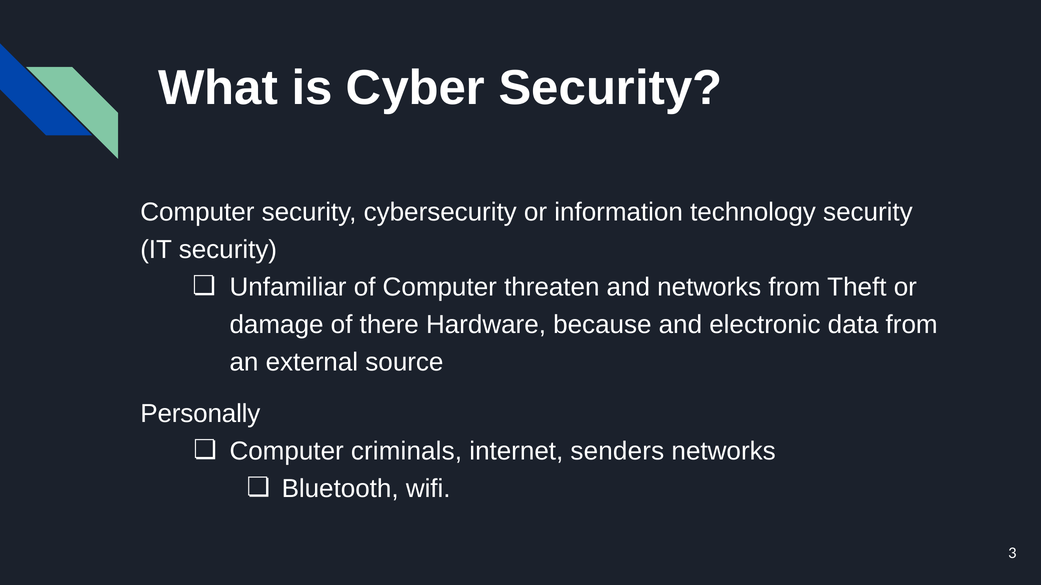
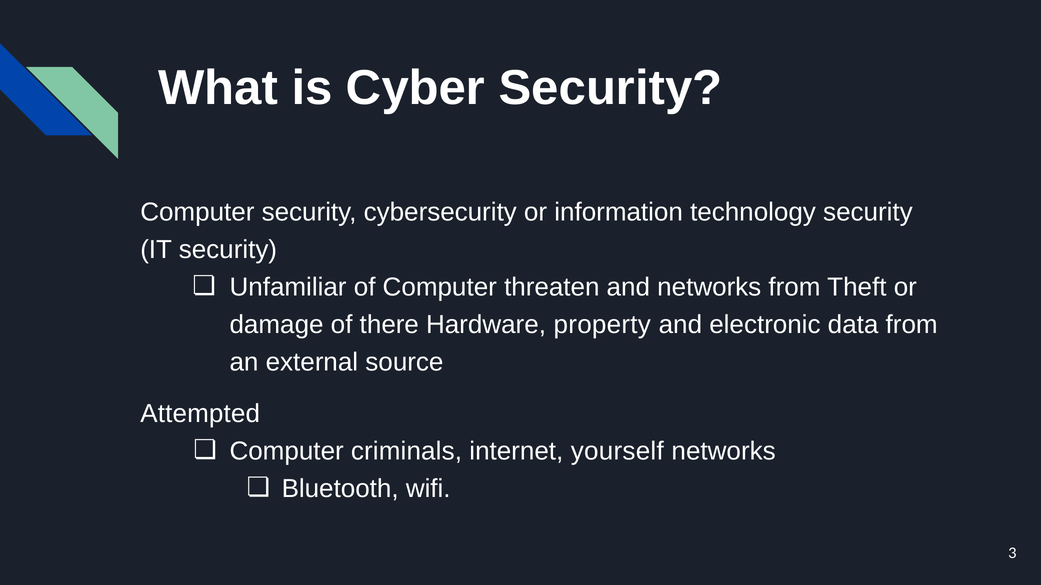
because: because -> property
Personally: Personally -> Attempted
senders: senders -> yourself
